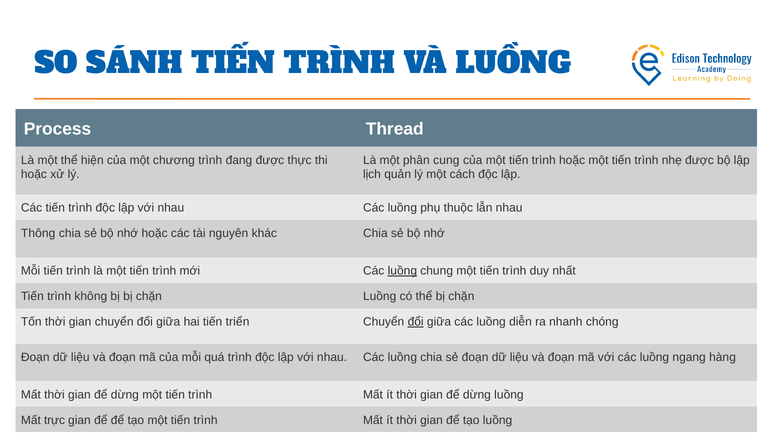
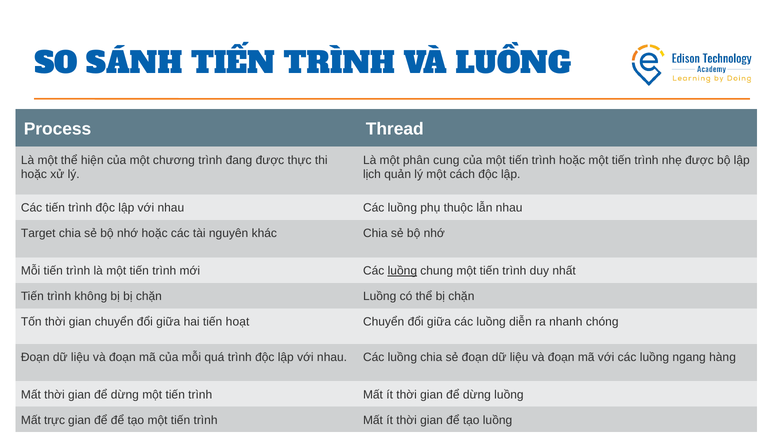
Thông: Thông -> Target
triển: triển -> hoạt
đổi at (416, 322) underline: present -> none
